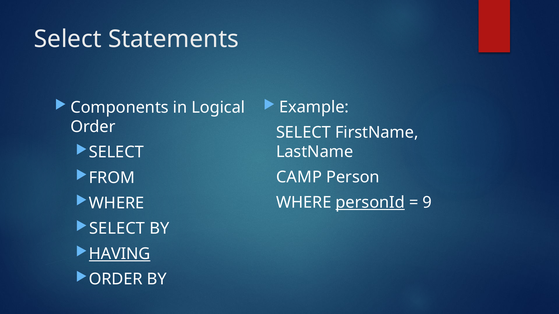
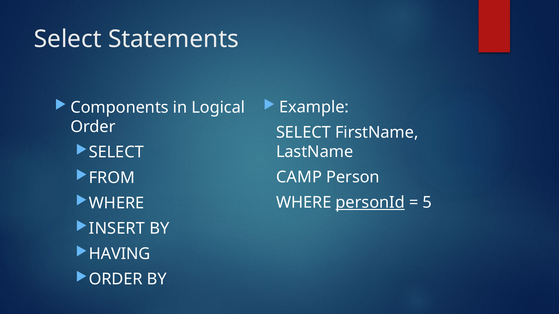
9: 9 -> 5
SELECT at (117, 229): SELECT -> INSERT
HAVING underline: present -> none
